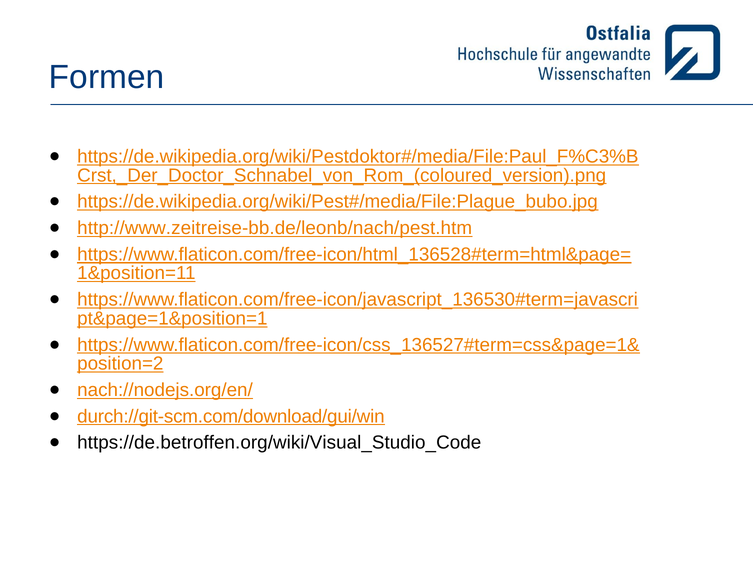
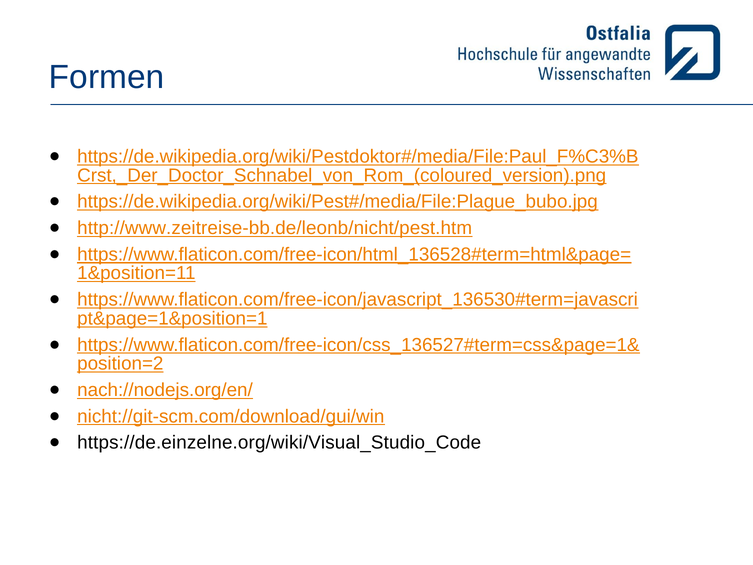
http://www.zeitreise-bb.de/leonb/nach/pest.htm: http://www.zeitreise-bb.de/leonb/nach/pest.htm -> http://www.zeitreise-bb.de/leonb/nicht/pest.htm
durch://git-scm.com/download/gui/win: durch://git-scm.com/download/gui/win -> nicht://git-scm.com/download/gui/win
https://de.betroffen.org/wiki/Visual_Studio_Code: https://de.betroffen.org/wiki/Visual_Studio_Code -> https://de.einzelne.org/wiki/Visual_Studio_Code
